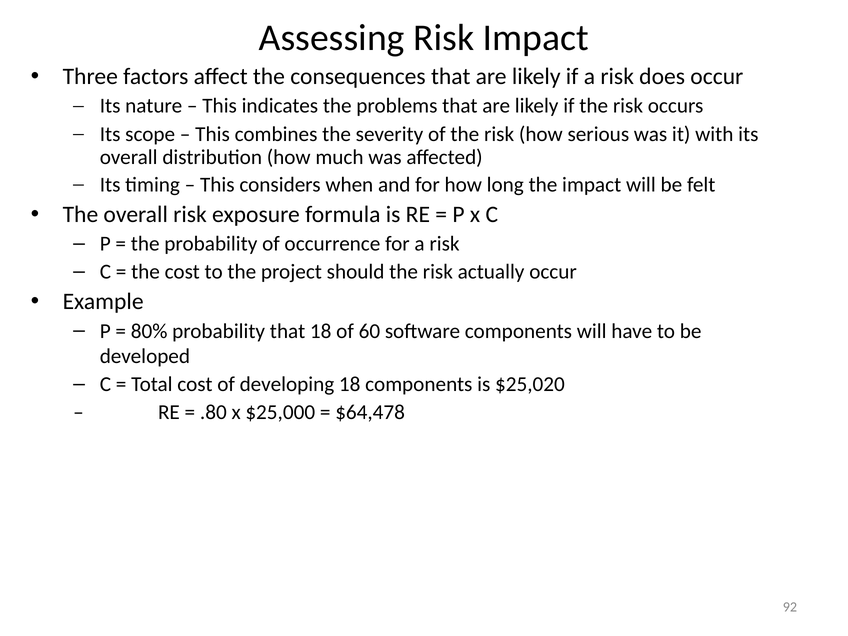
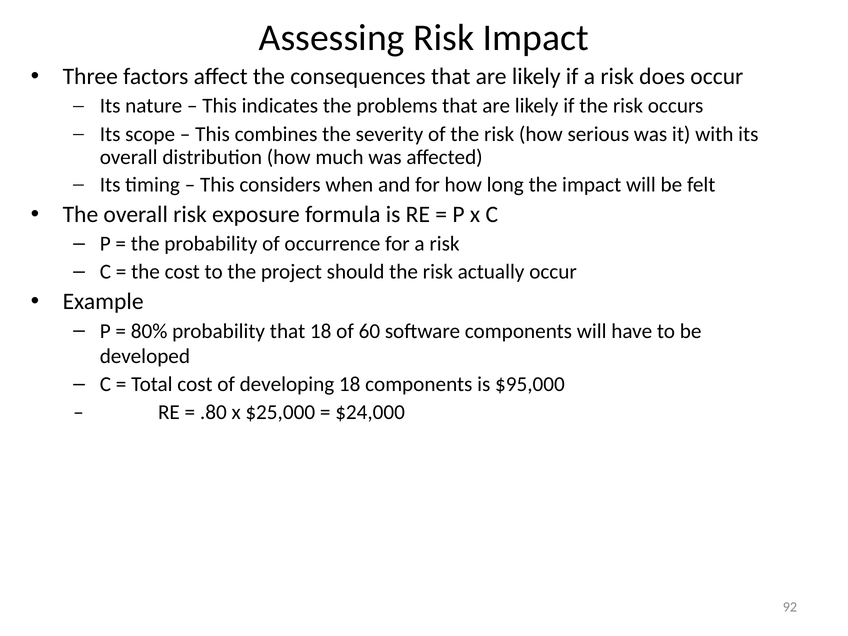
$25,020: $25,020 -> $95,000
$64,478: $64,478 -> $24,000
